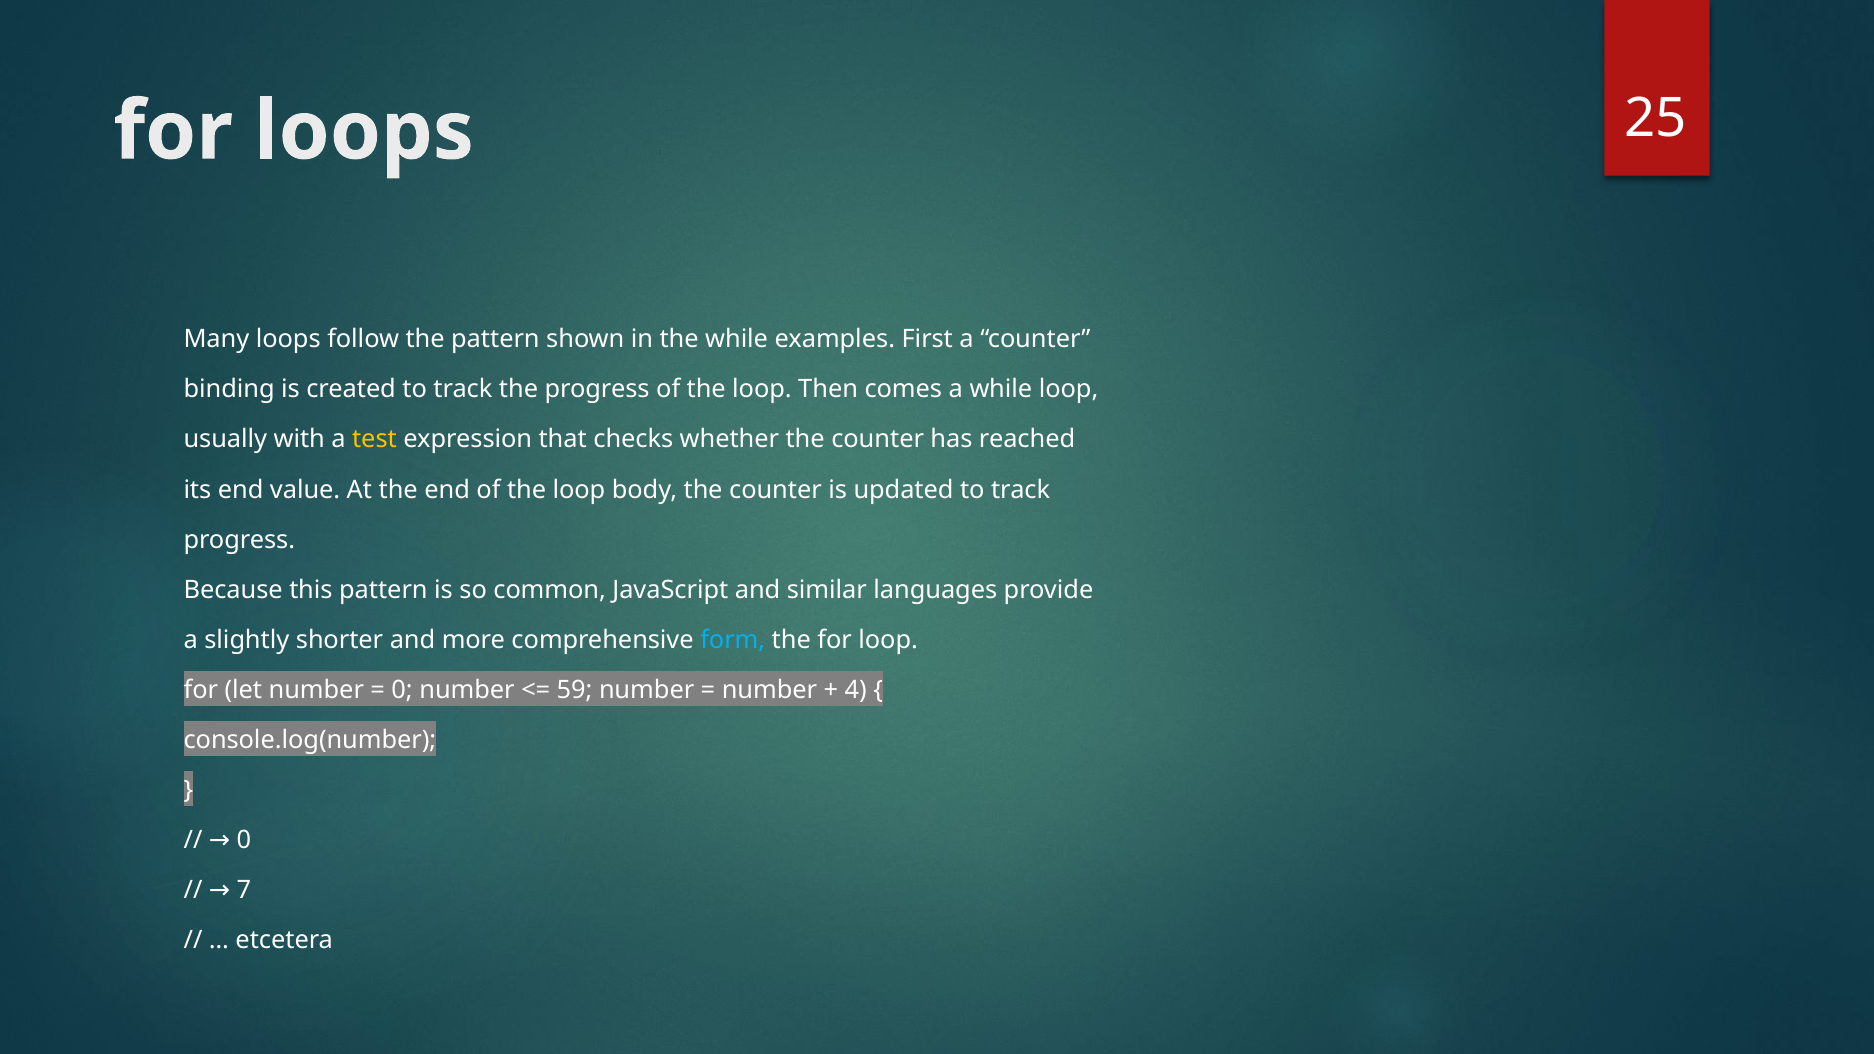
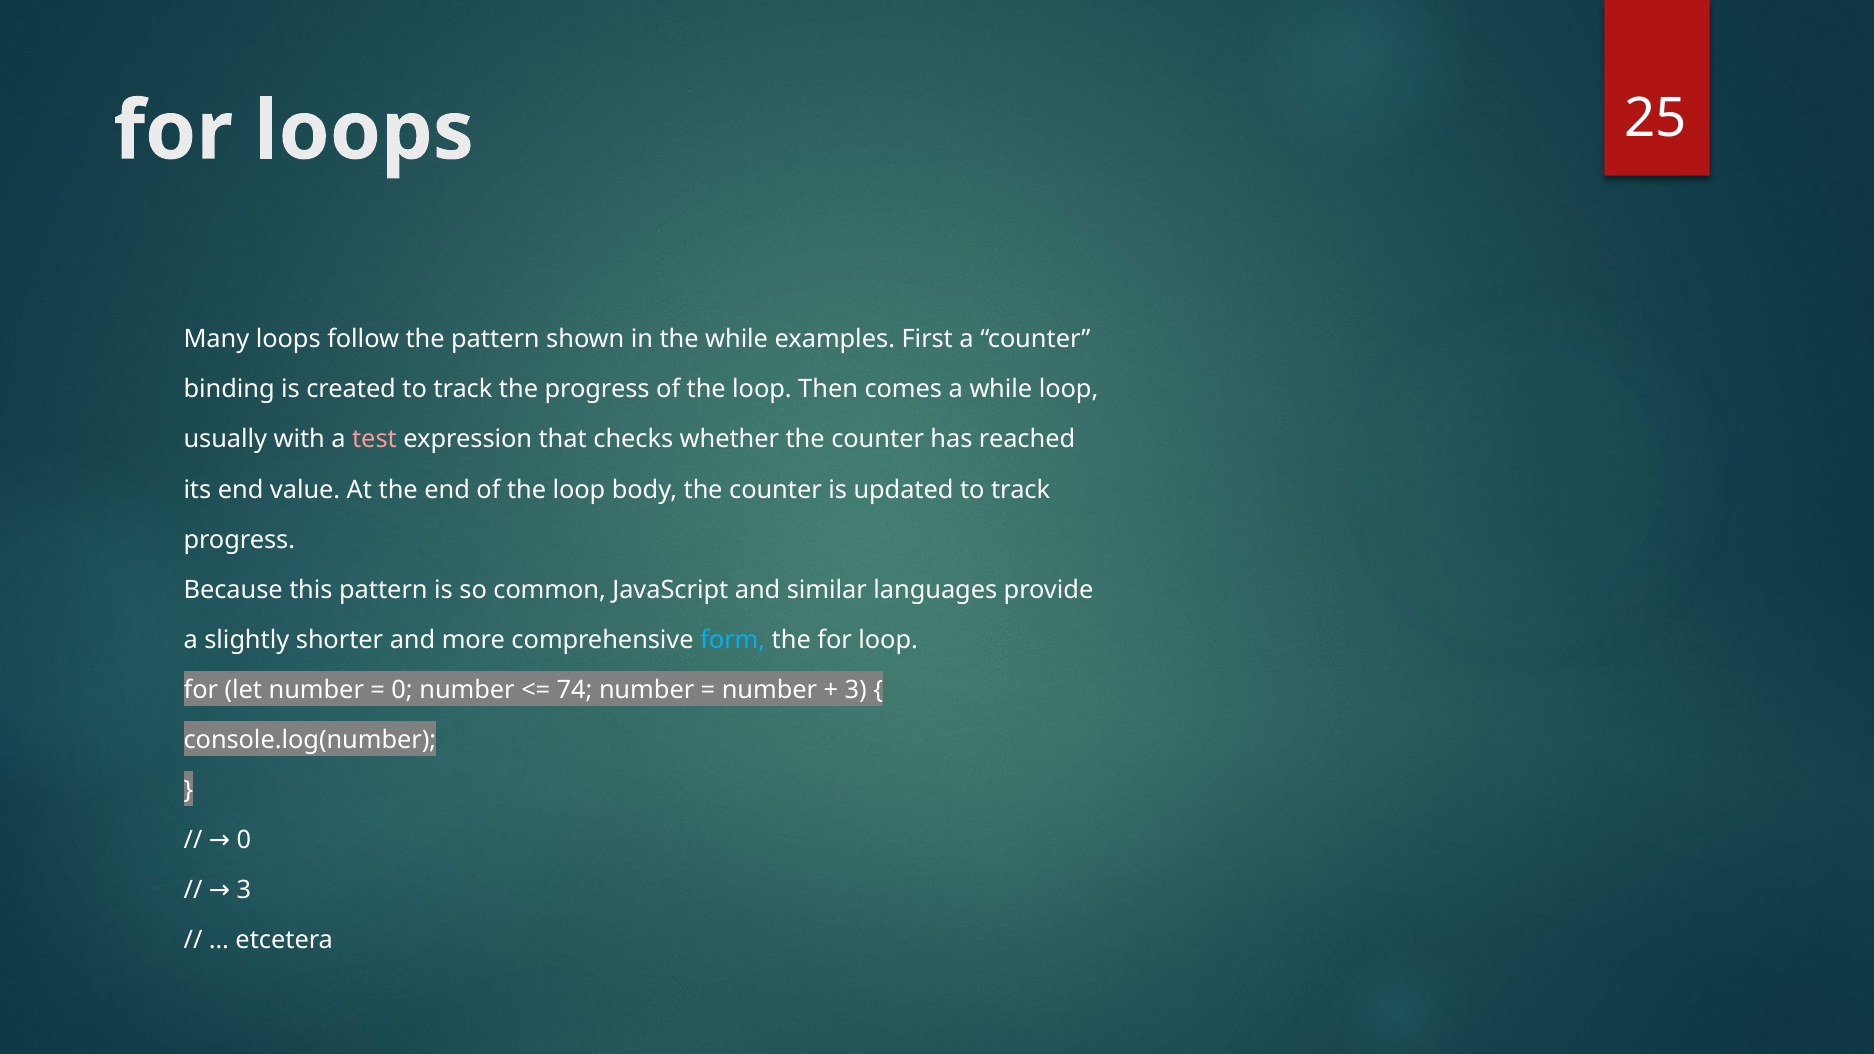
test colour: yellow -> pink
59: 59 -> 74
4 at (856, 690): 4 -> 3
7 at (244, 890): 7 -> 3
